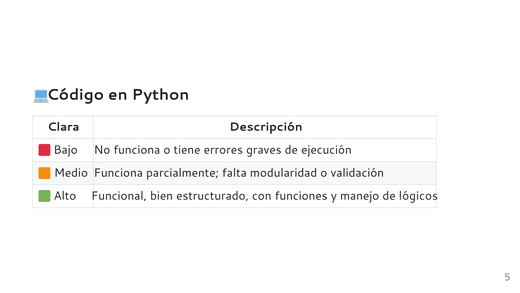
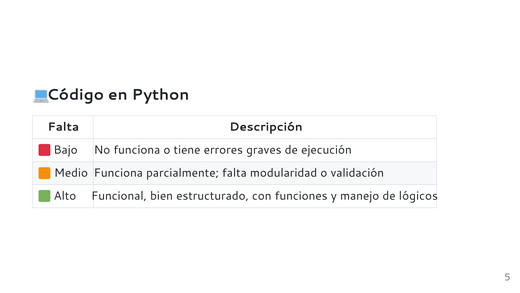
Clara at (63, 127): Clara -> Falta
